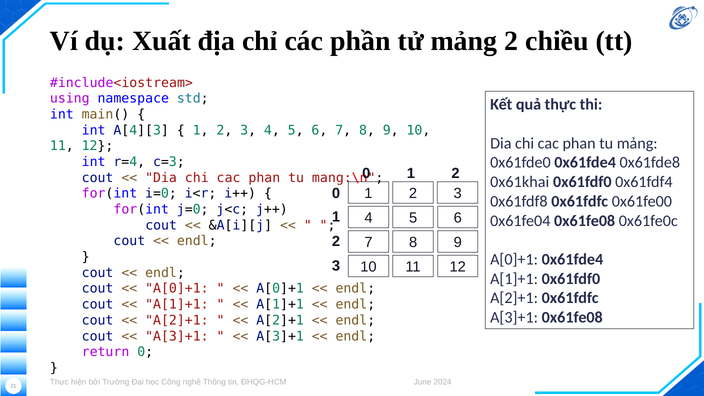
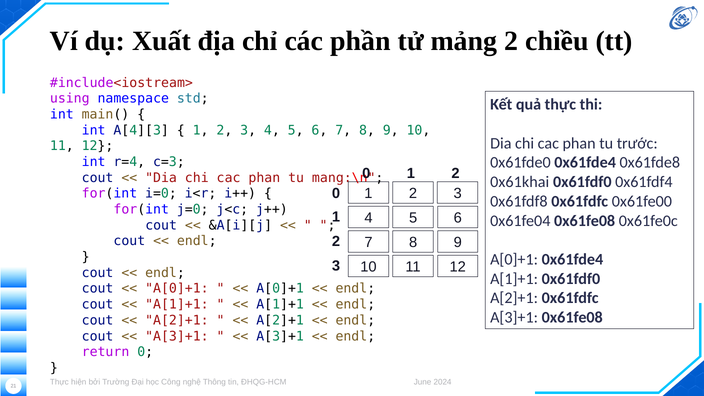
tu mảng: mảng -> trước
